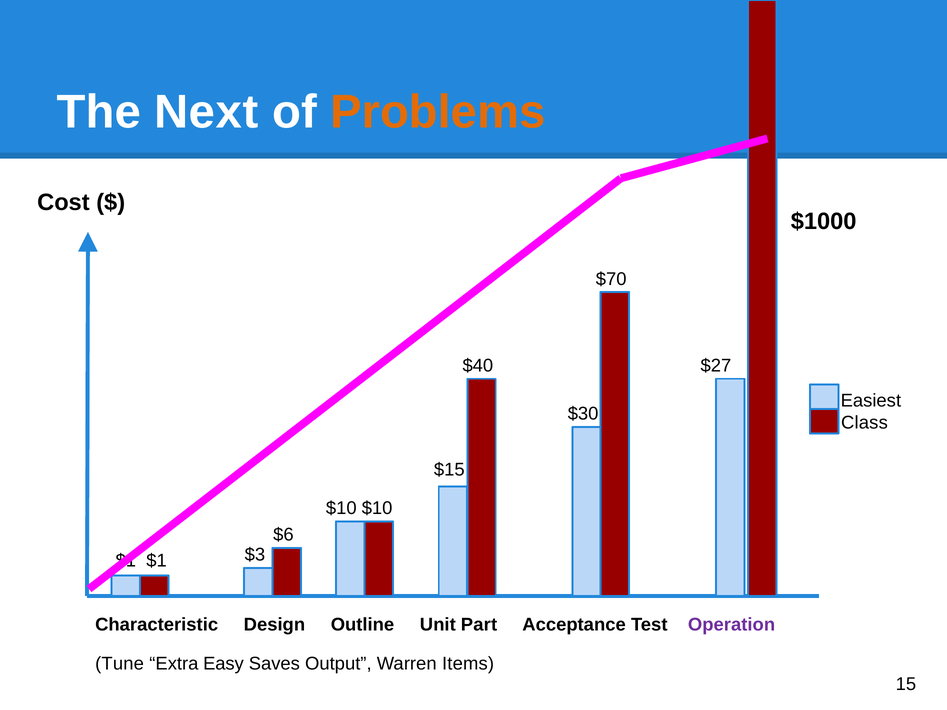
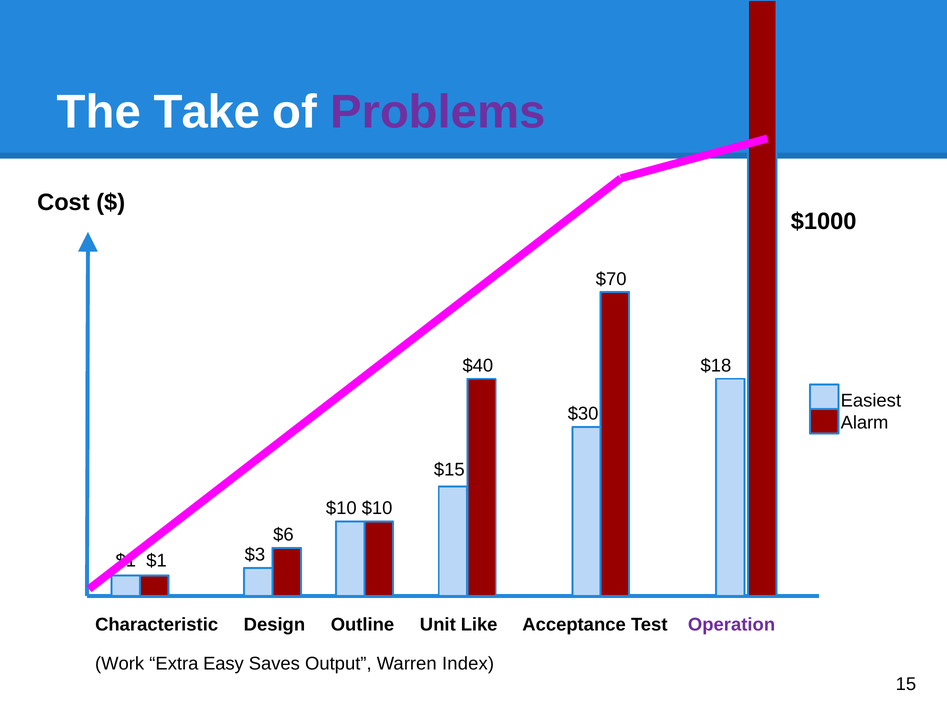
Next: Next -> Take
Problems colour: orange -> purple
$27: $27 -> $18
Class: Class -> Alarm
Part: Part -> Like
Tune: Tune -> Work
Items: Items -> Index
